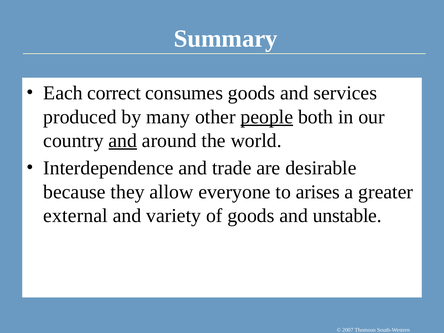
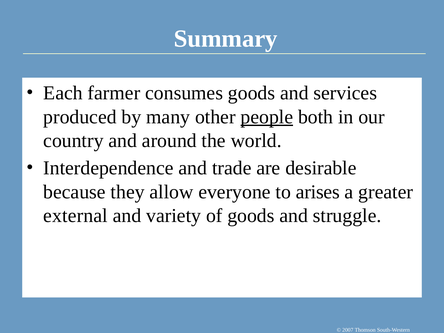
correct: correct -> farmer
and at (123, 141) underline: present -> none
unstable: unstable -> struggle
